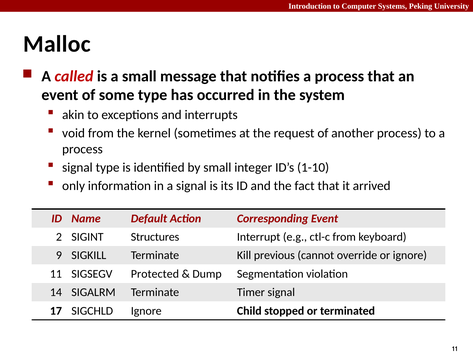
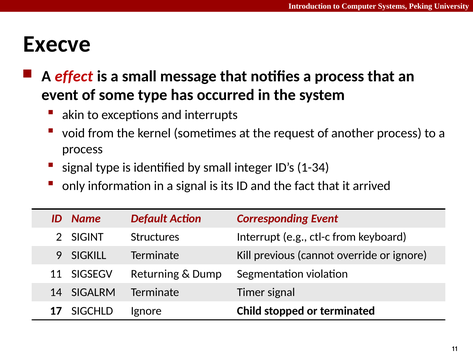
Malloc: Malloc -> Execve
called: called -> effect
1-10: 1-10 -> 1-34
Protected: Protected -> Returning
